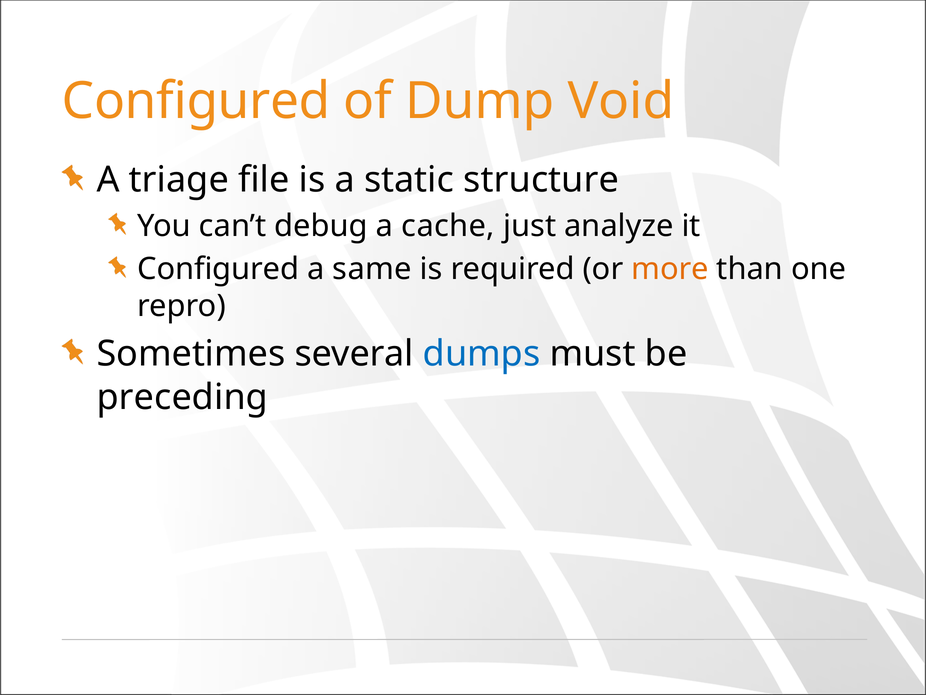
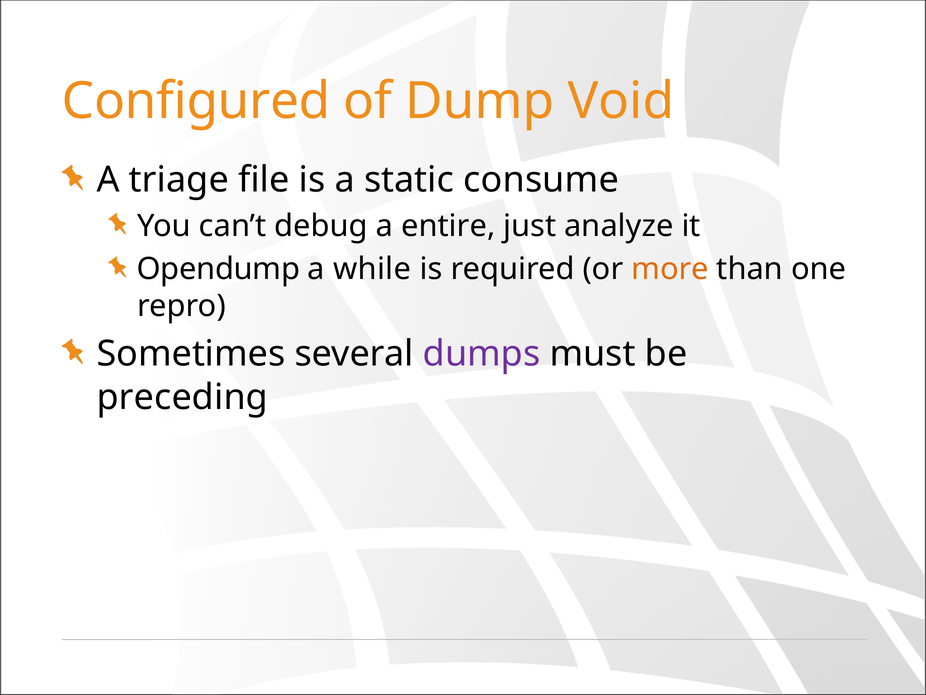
structure: structure -> consume
cache: cache -> entire
Configured at (218, 269): Configured -> Opendump
same: same -> while
dumps colour: blue -> purple
